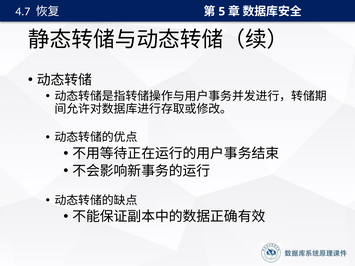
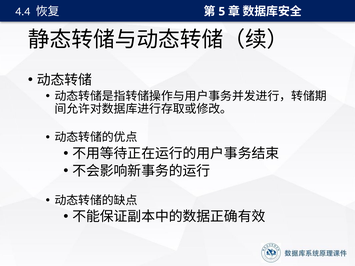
4.7: 4.7 -> 4.4
